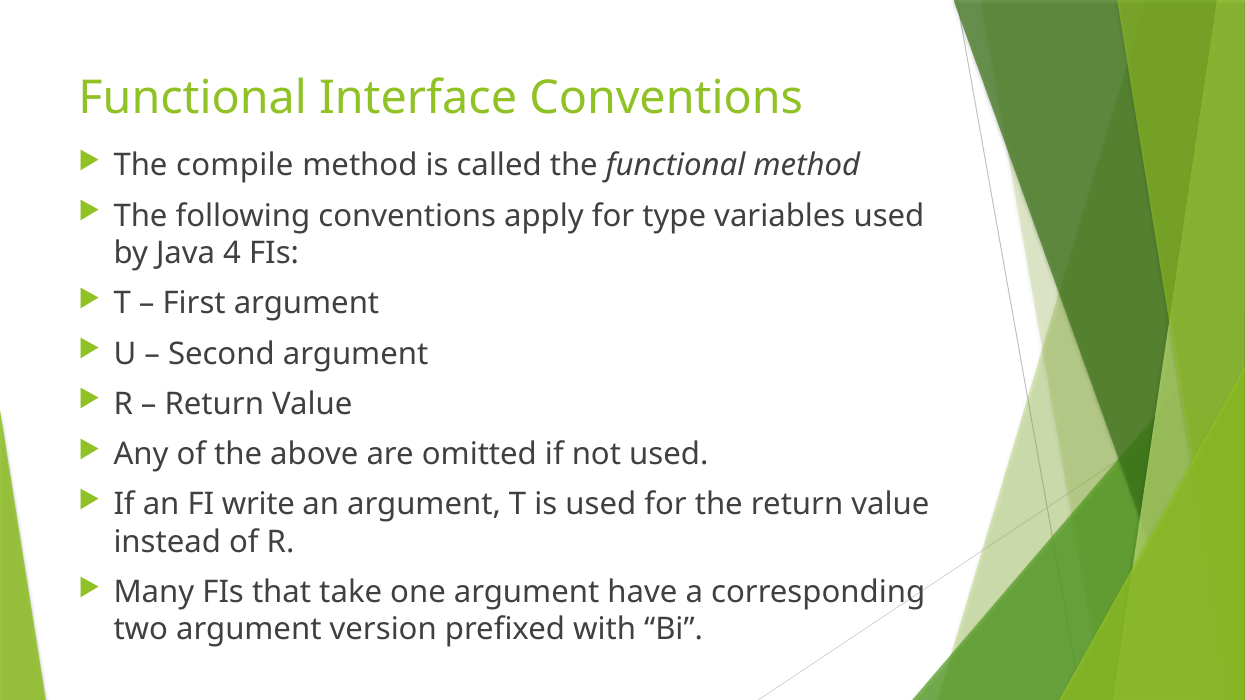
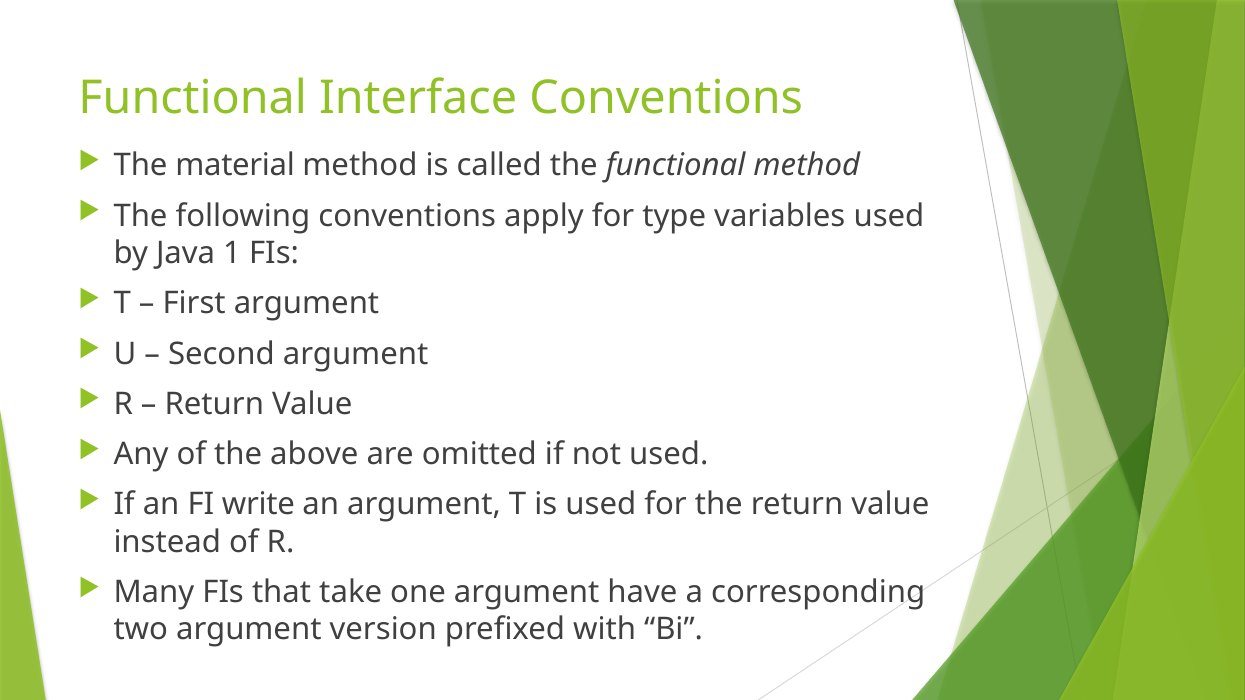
compile: compile -> material
4: 4 -> 1
